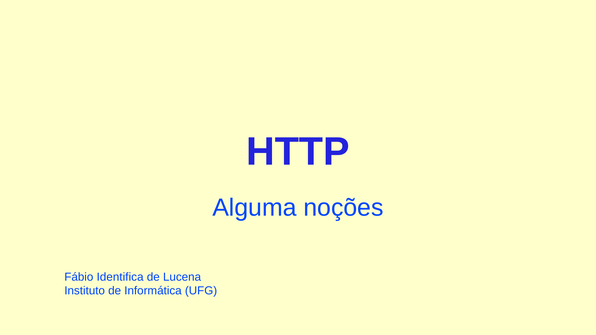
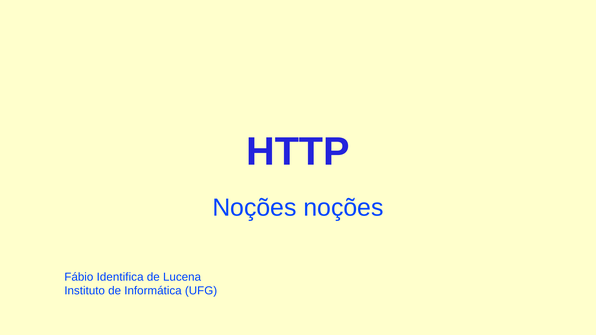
Alguma at (254, 208): Alguma -> Noções
